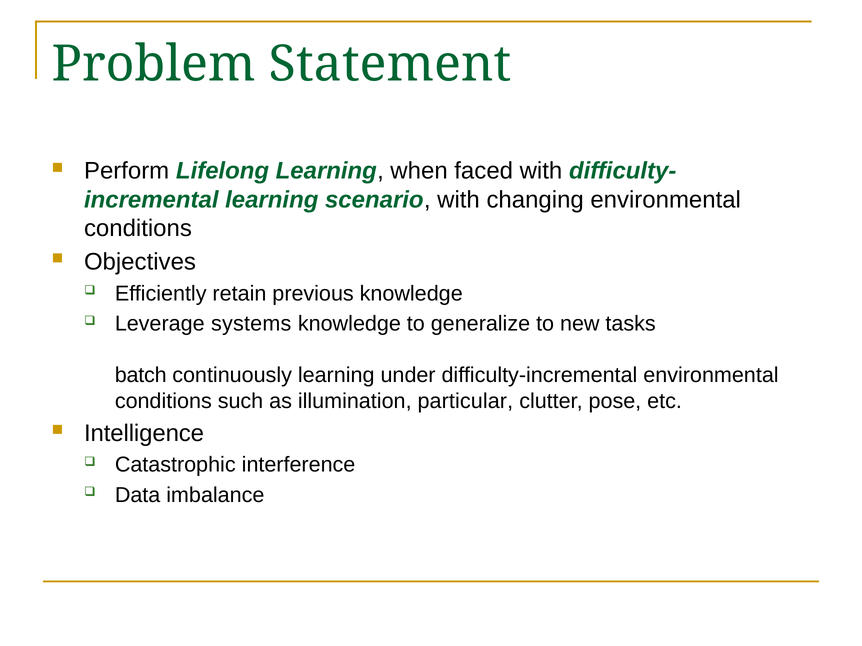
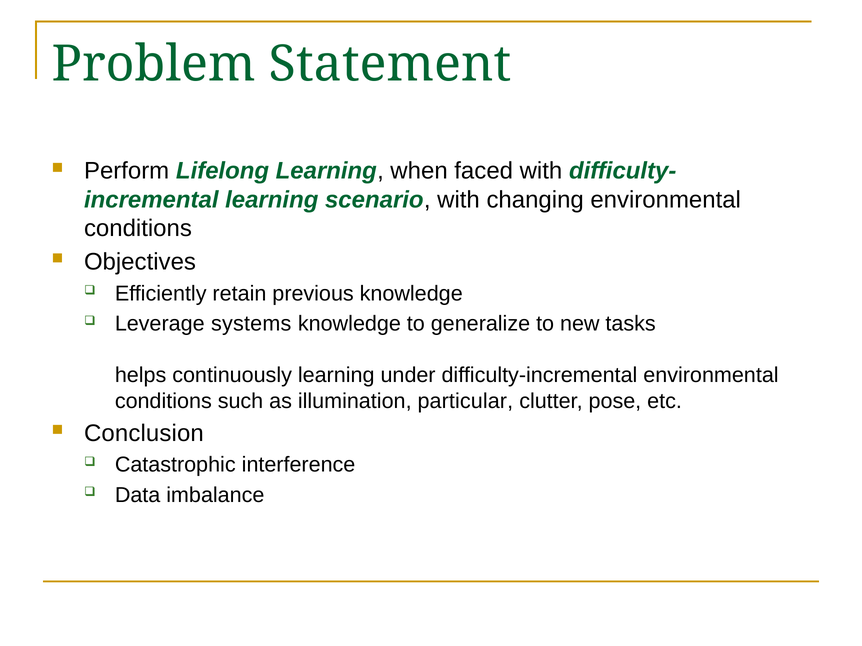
batch: batch -> helps
Intelligence: Intelligence -> Conclusion
